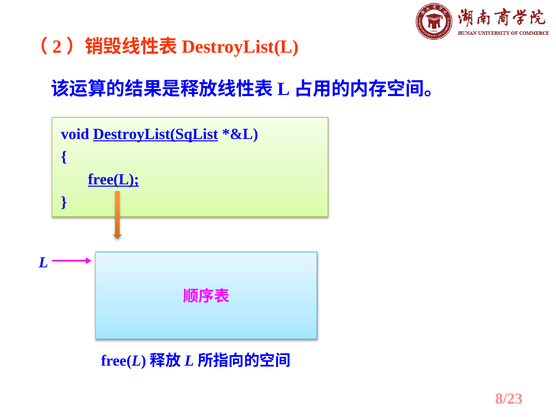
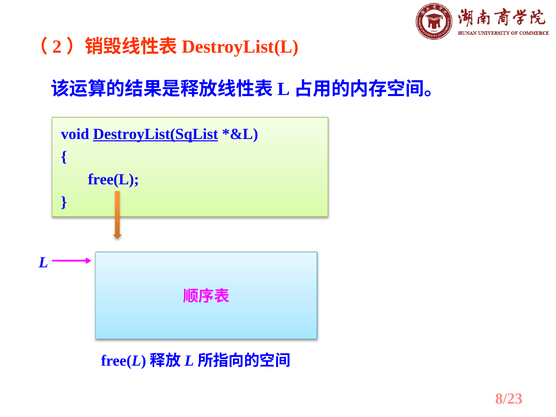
free(L underline: present -> none
